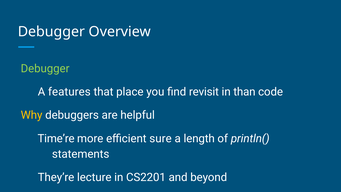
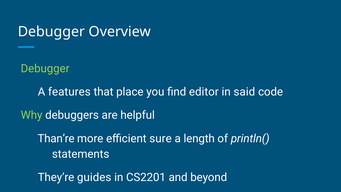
revisit: revisit -> editor
than: than -> said
Why colour: yellow -> light green
Time’re: Time’re -> Than’re
lecture: lecture -> guides
